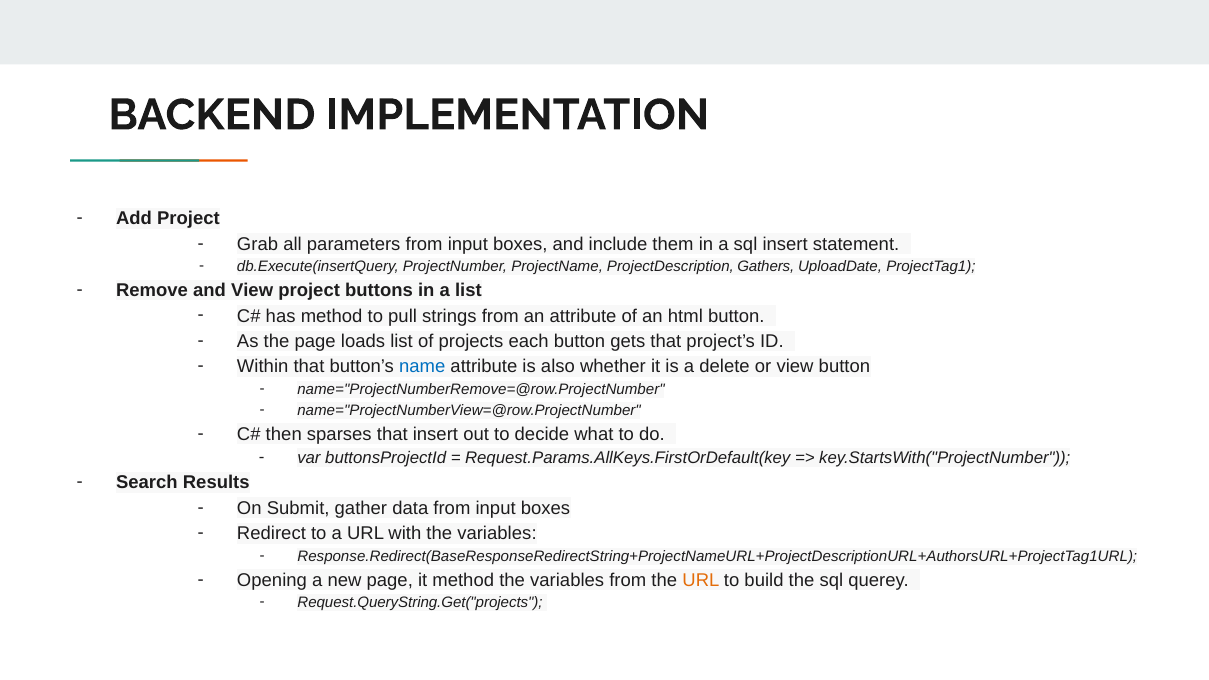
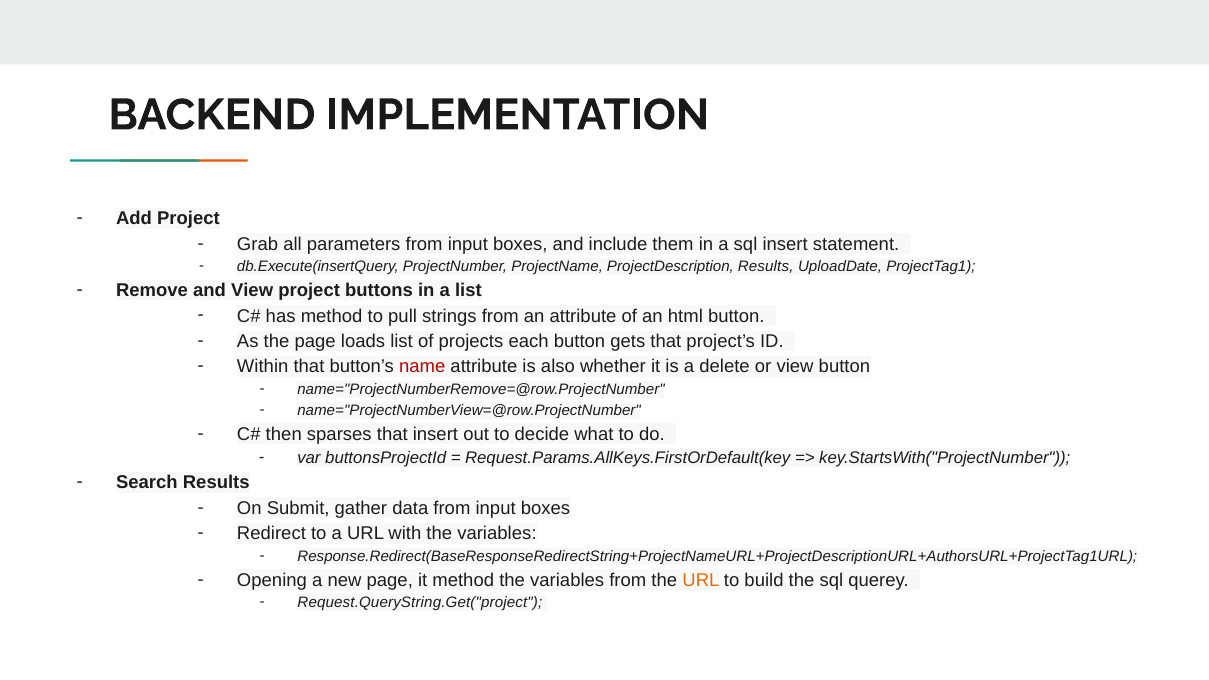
ProjectDescription Gathers: Gathers -> Results
name colour: blue -> red
Request.QueryString.Get("projects: Request.QueryString.Get("projects -> Request.QueryString.Get("project
